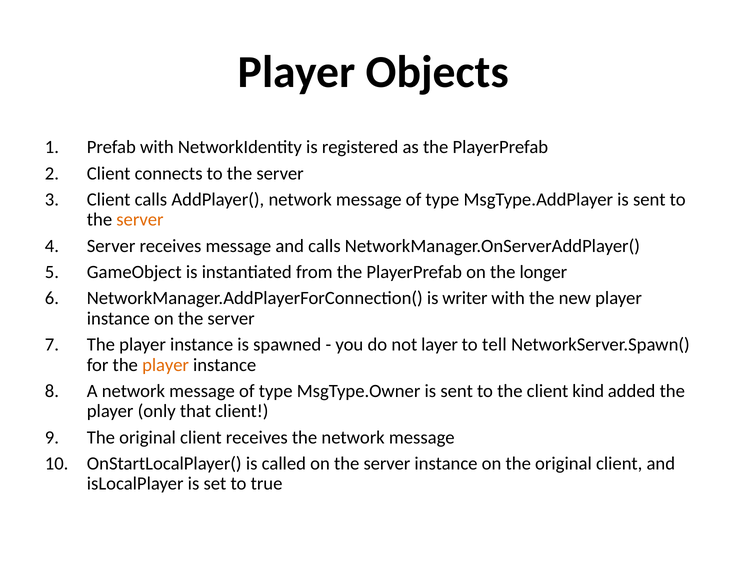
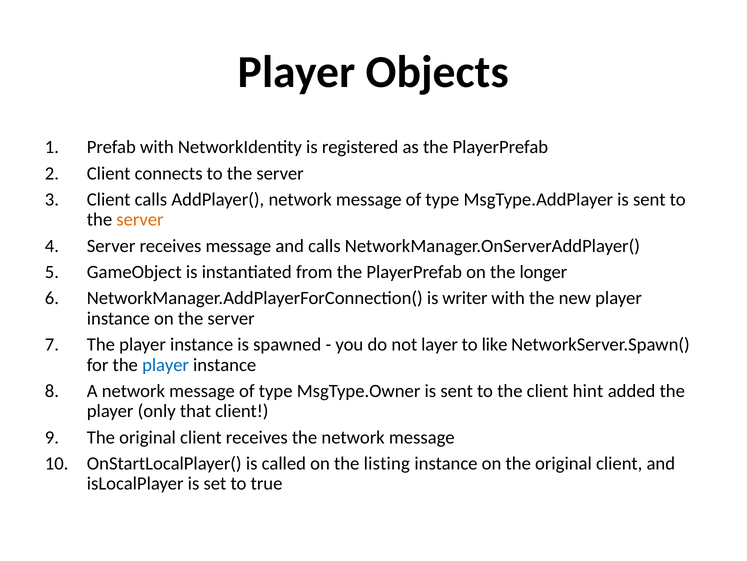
tell: tell -> like
player at (166, 364) colour: orange -> blue
kind: kind -> hint
called on the server: server -> listing
